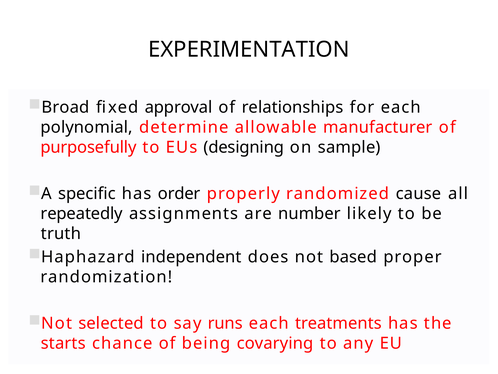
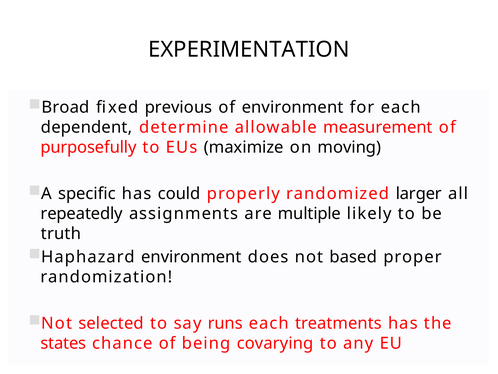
approval: approval -> previous
of relationships: relationships -> environment
polynomial: polynomial -> dependent
manufacturer: manufacturer -> measurement
designing: designing -> maximize
sample: sample -> moving
order: order -> could
cause: cause -> larger
number: number -> multiple
Haphazard independent: independent -> environment
starts: starts -> states
